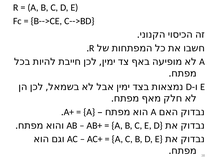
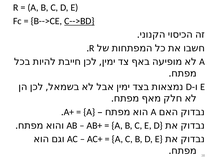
C-->BD underline: none -> present
